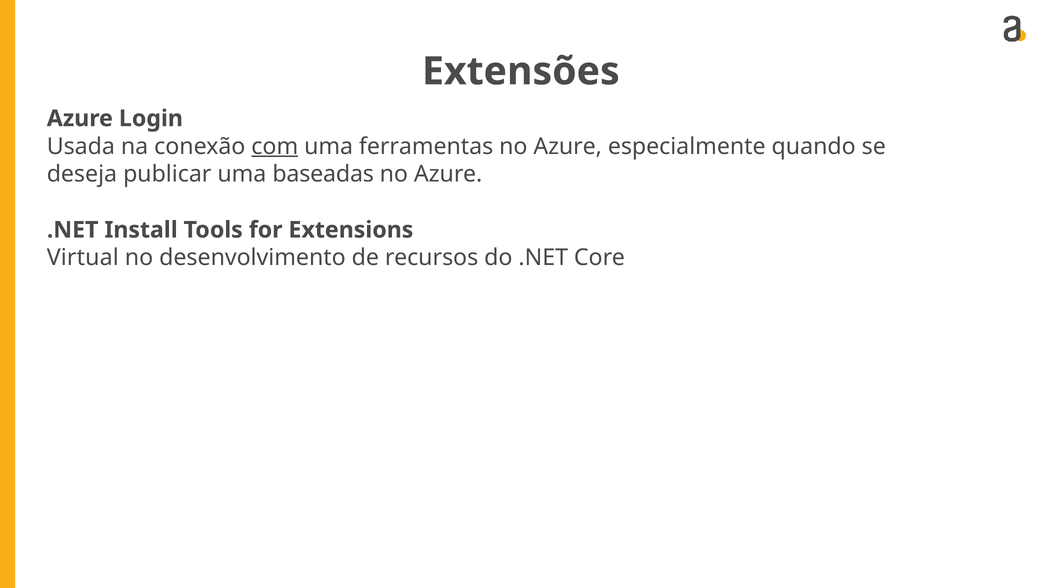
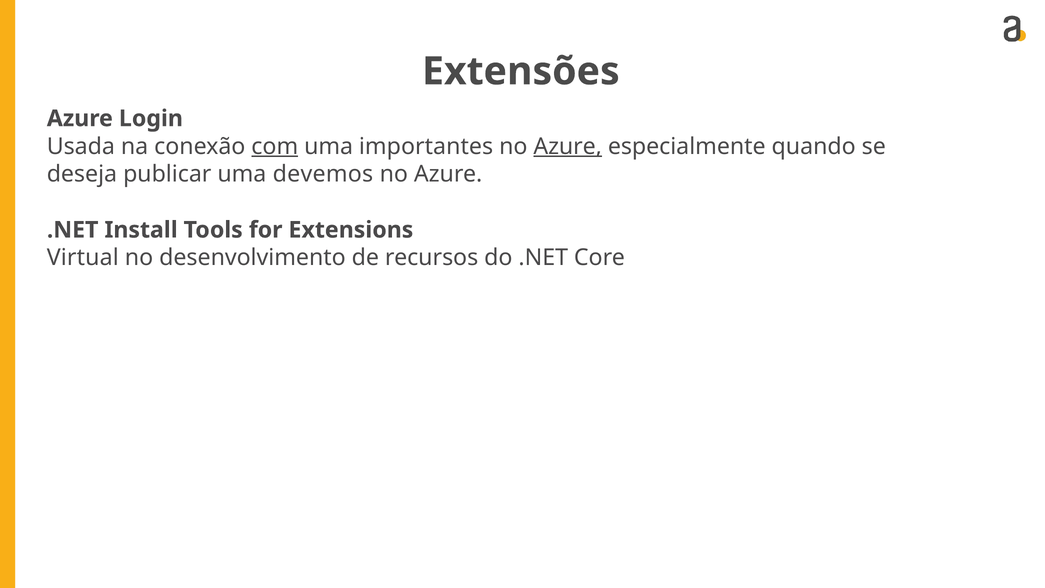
ferramentas: ferramentas -> importantes
Azure at (568, 146) underline: none -> present
baseadas: baseadas -> devemos
